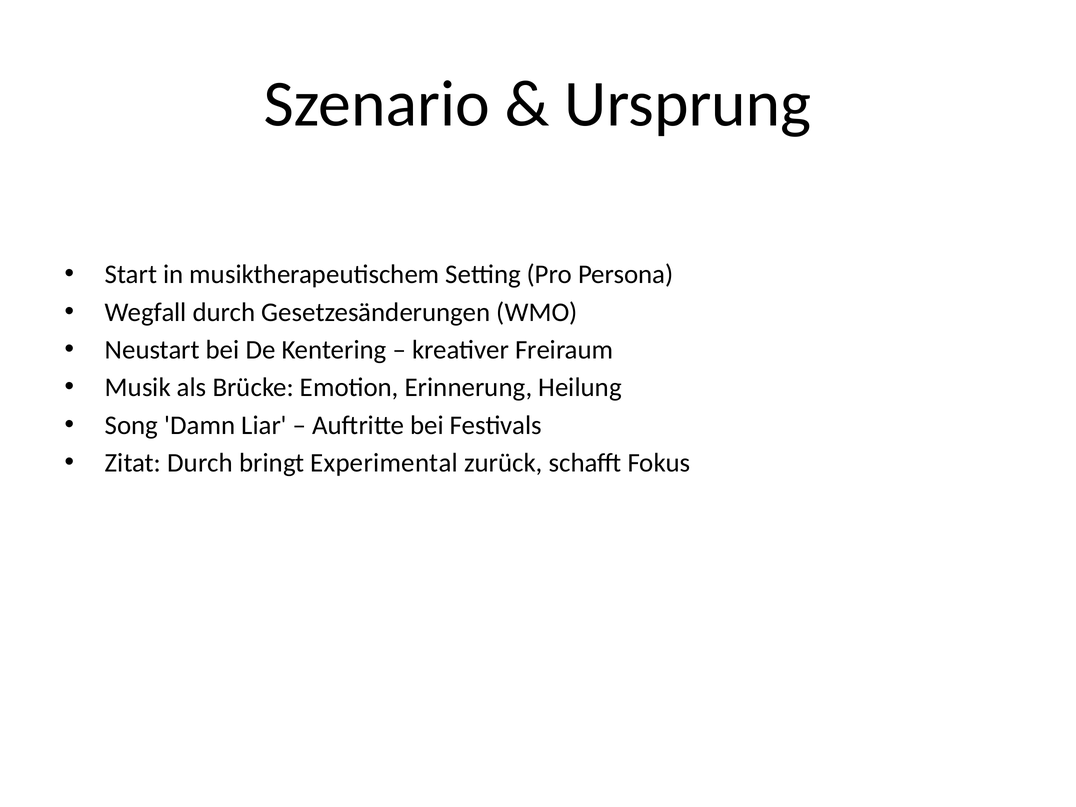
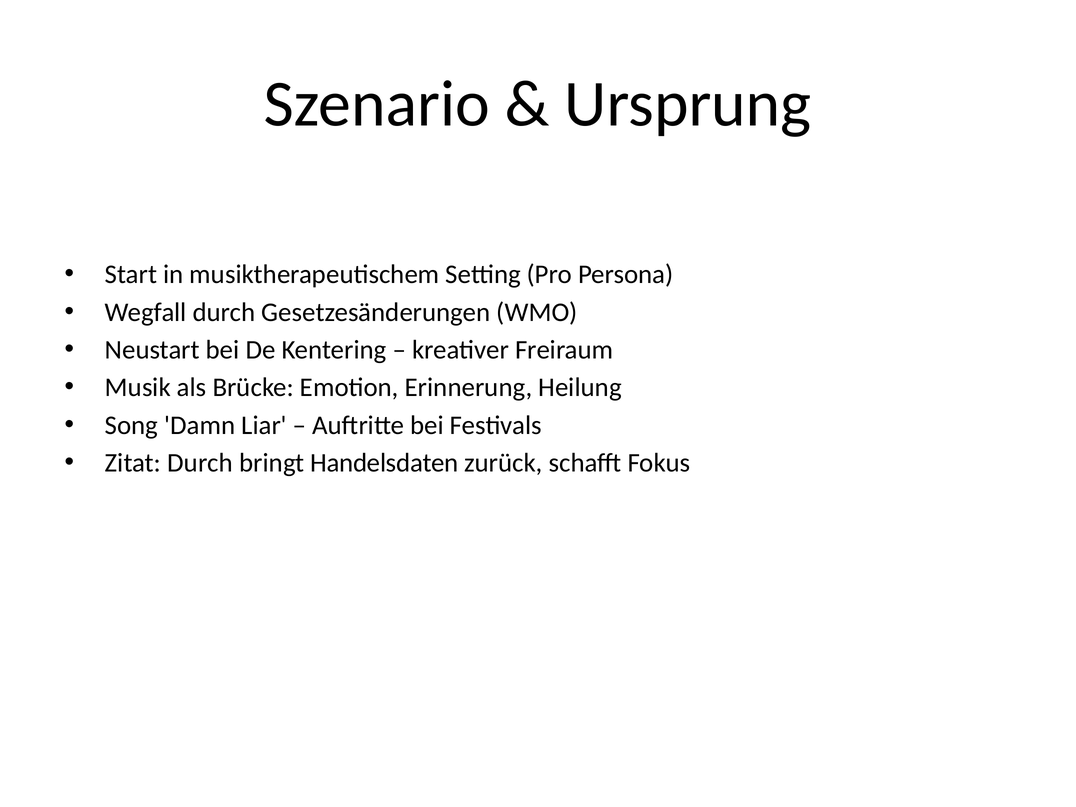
Experimental: Experimental -> Handelsdaten
